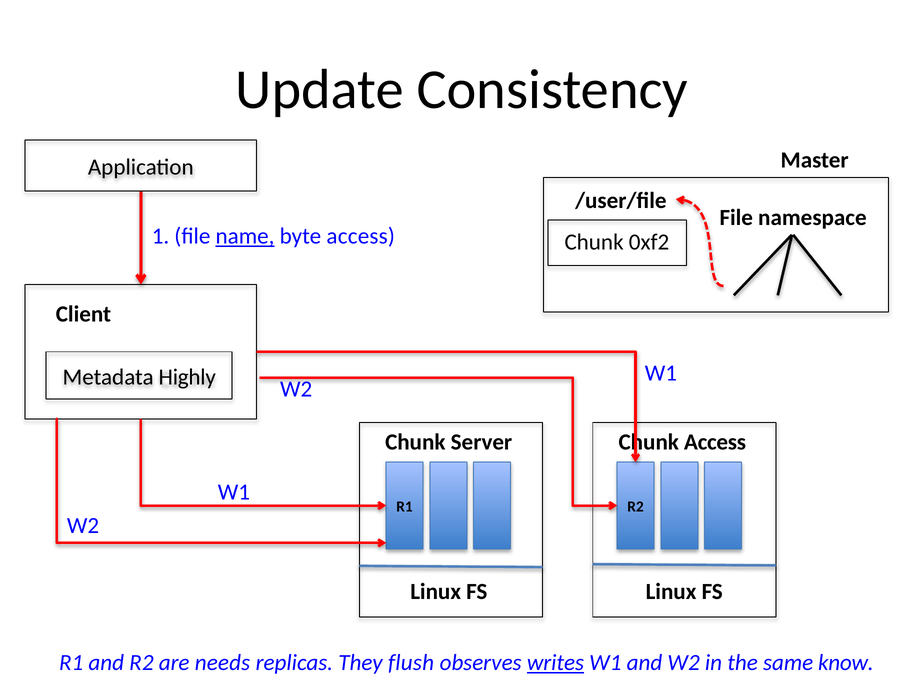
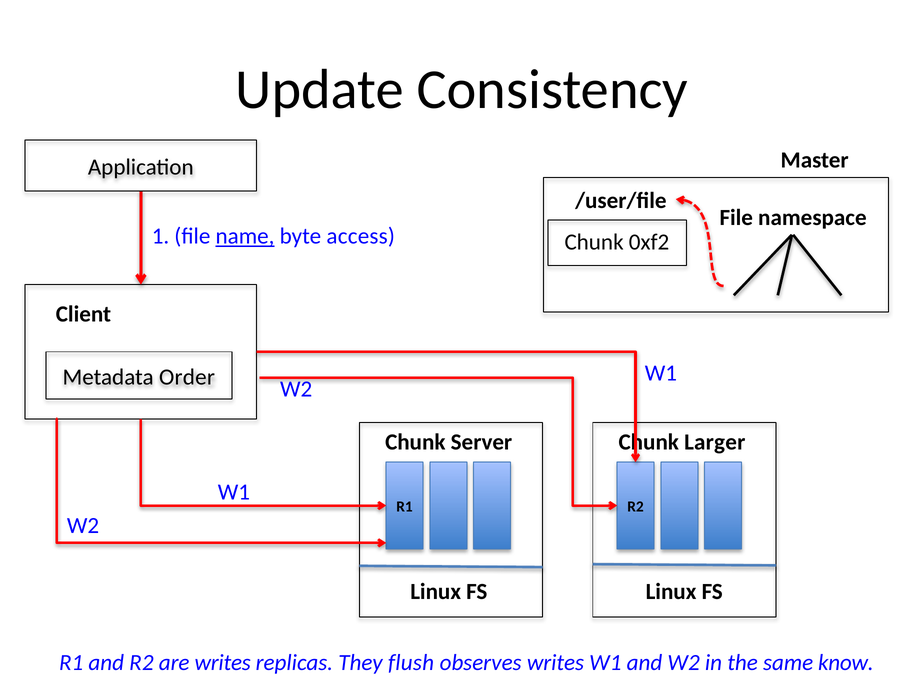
Highly: Highly -> Order
Access at (715, 442): Access -> Larger
are needs: needs -> writes
writes at (555, 663) underline: present -> none
